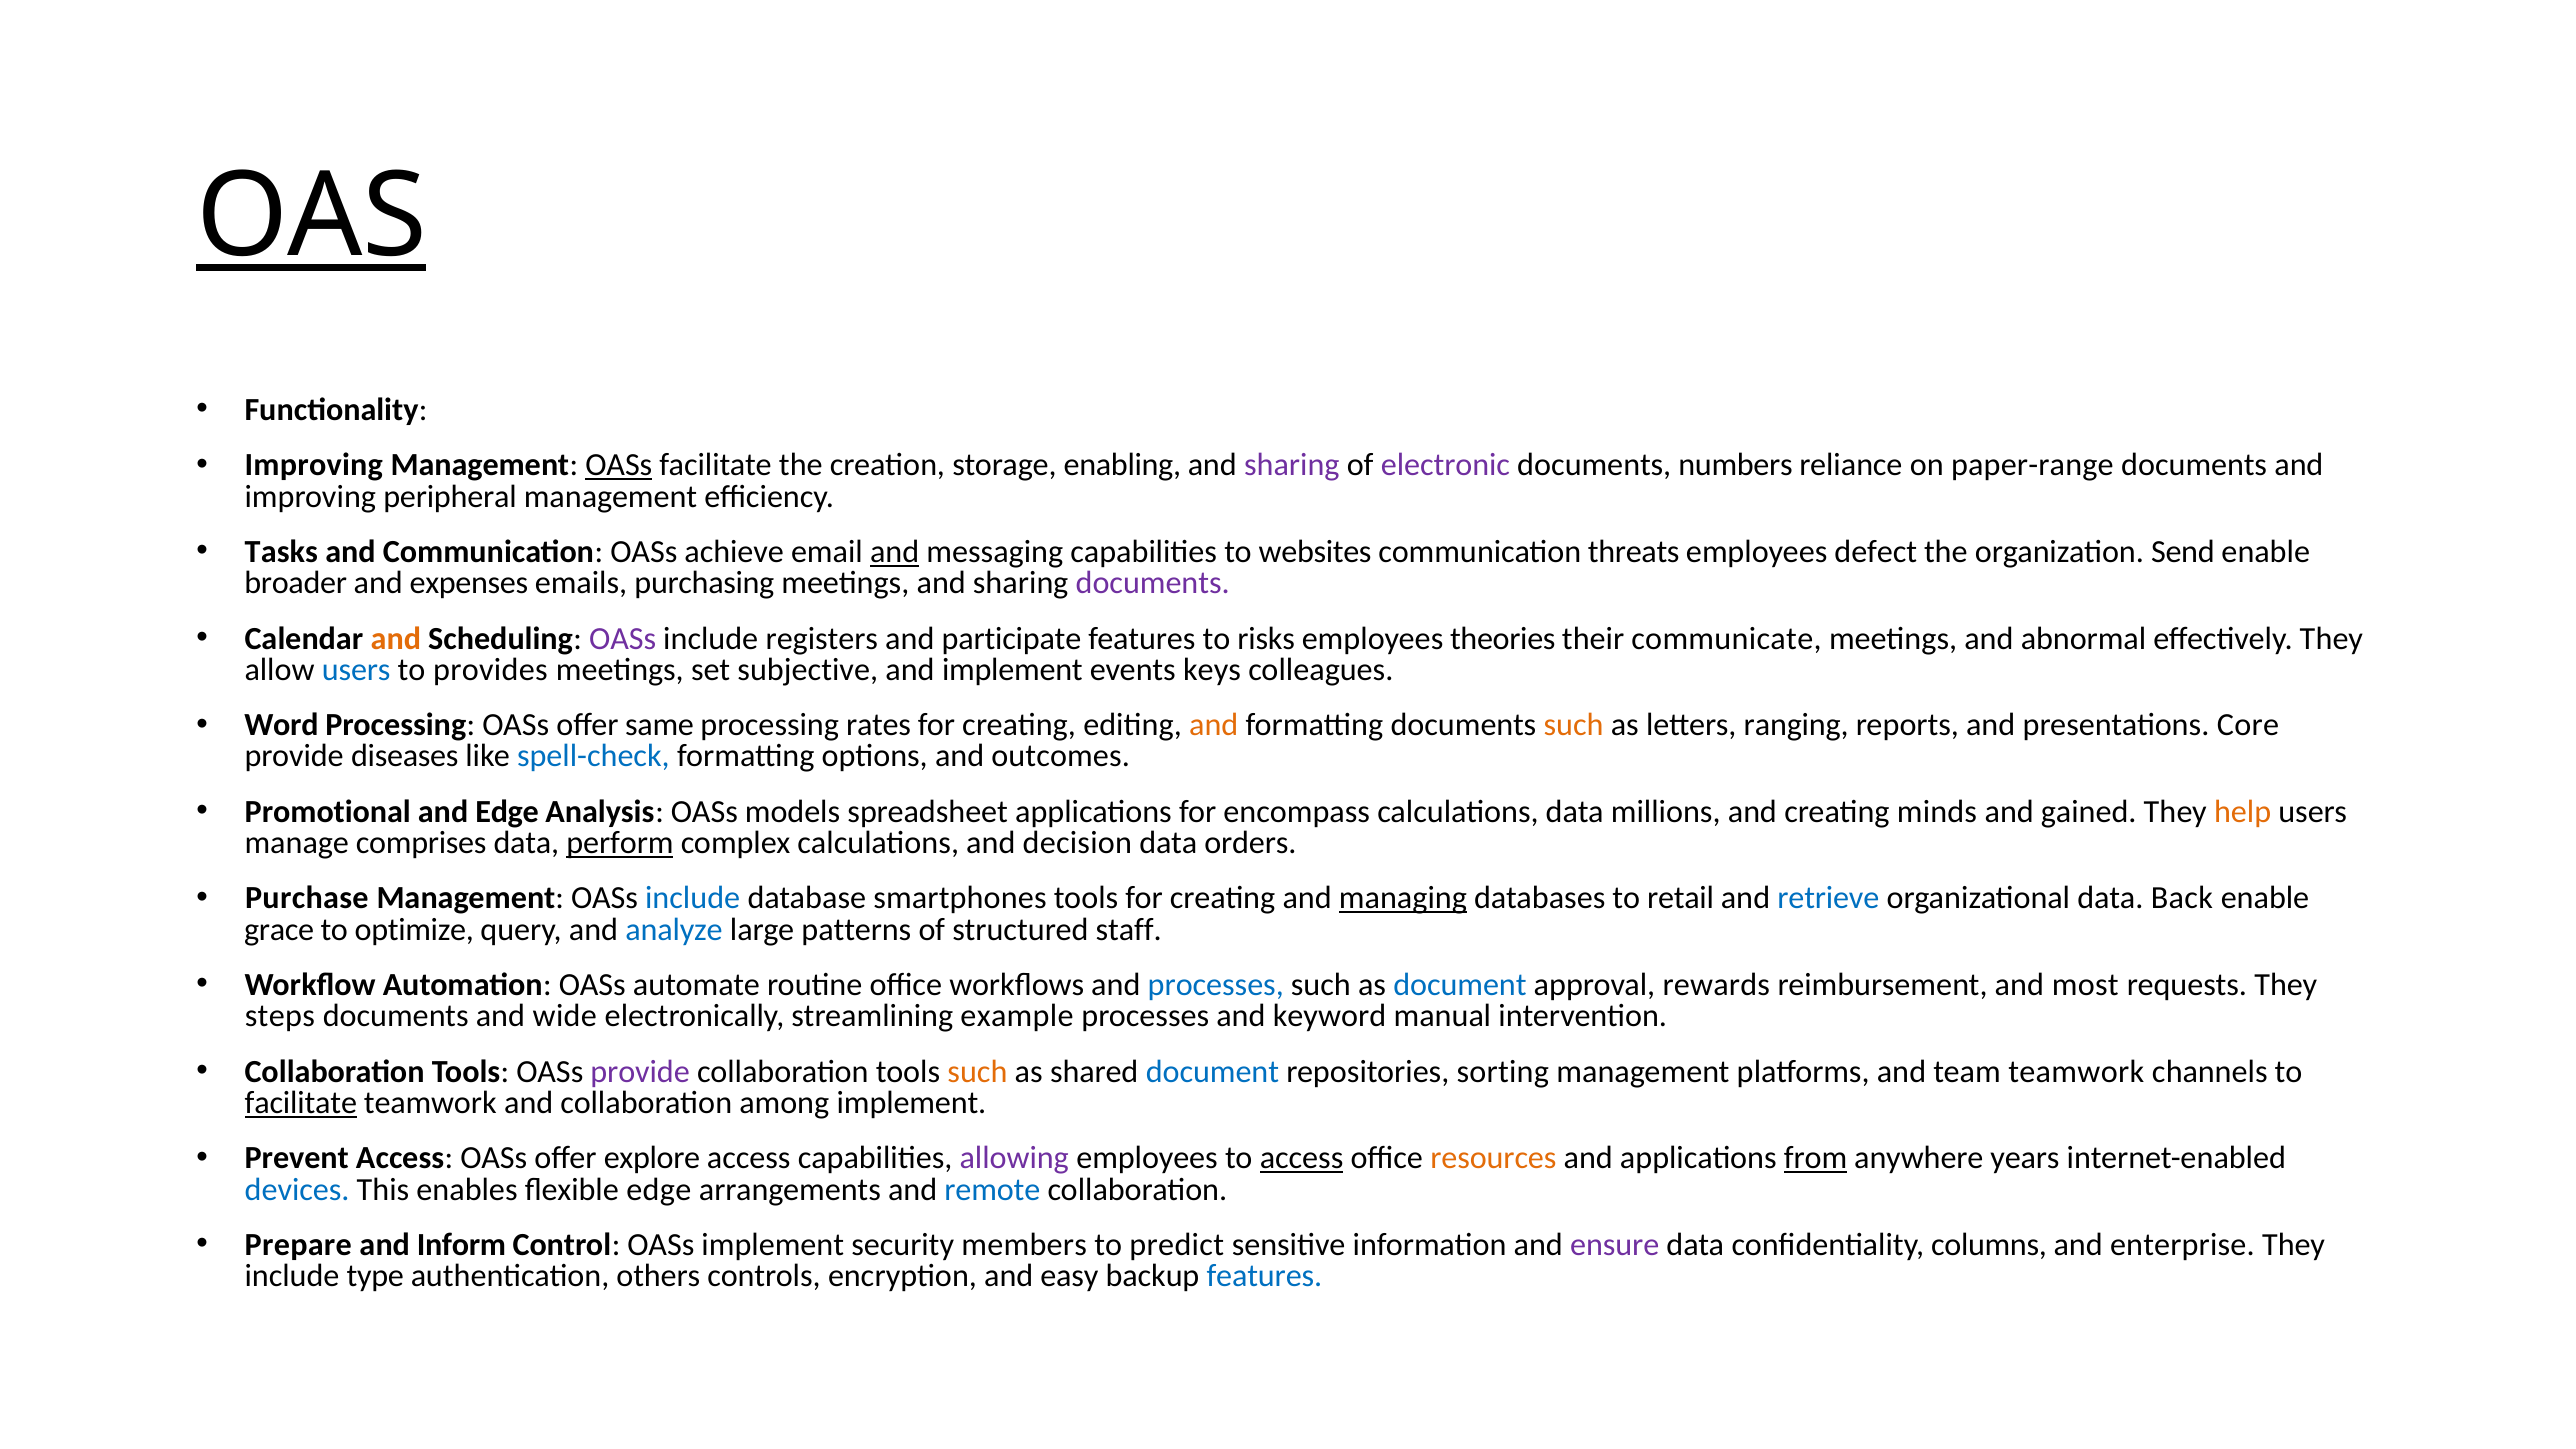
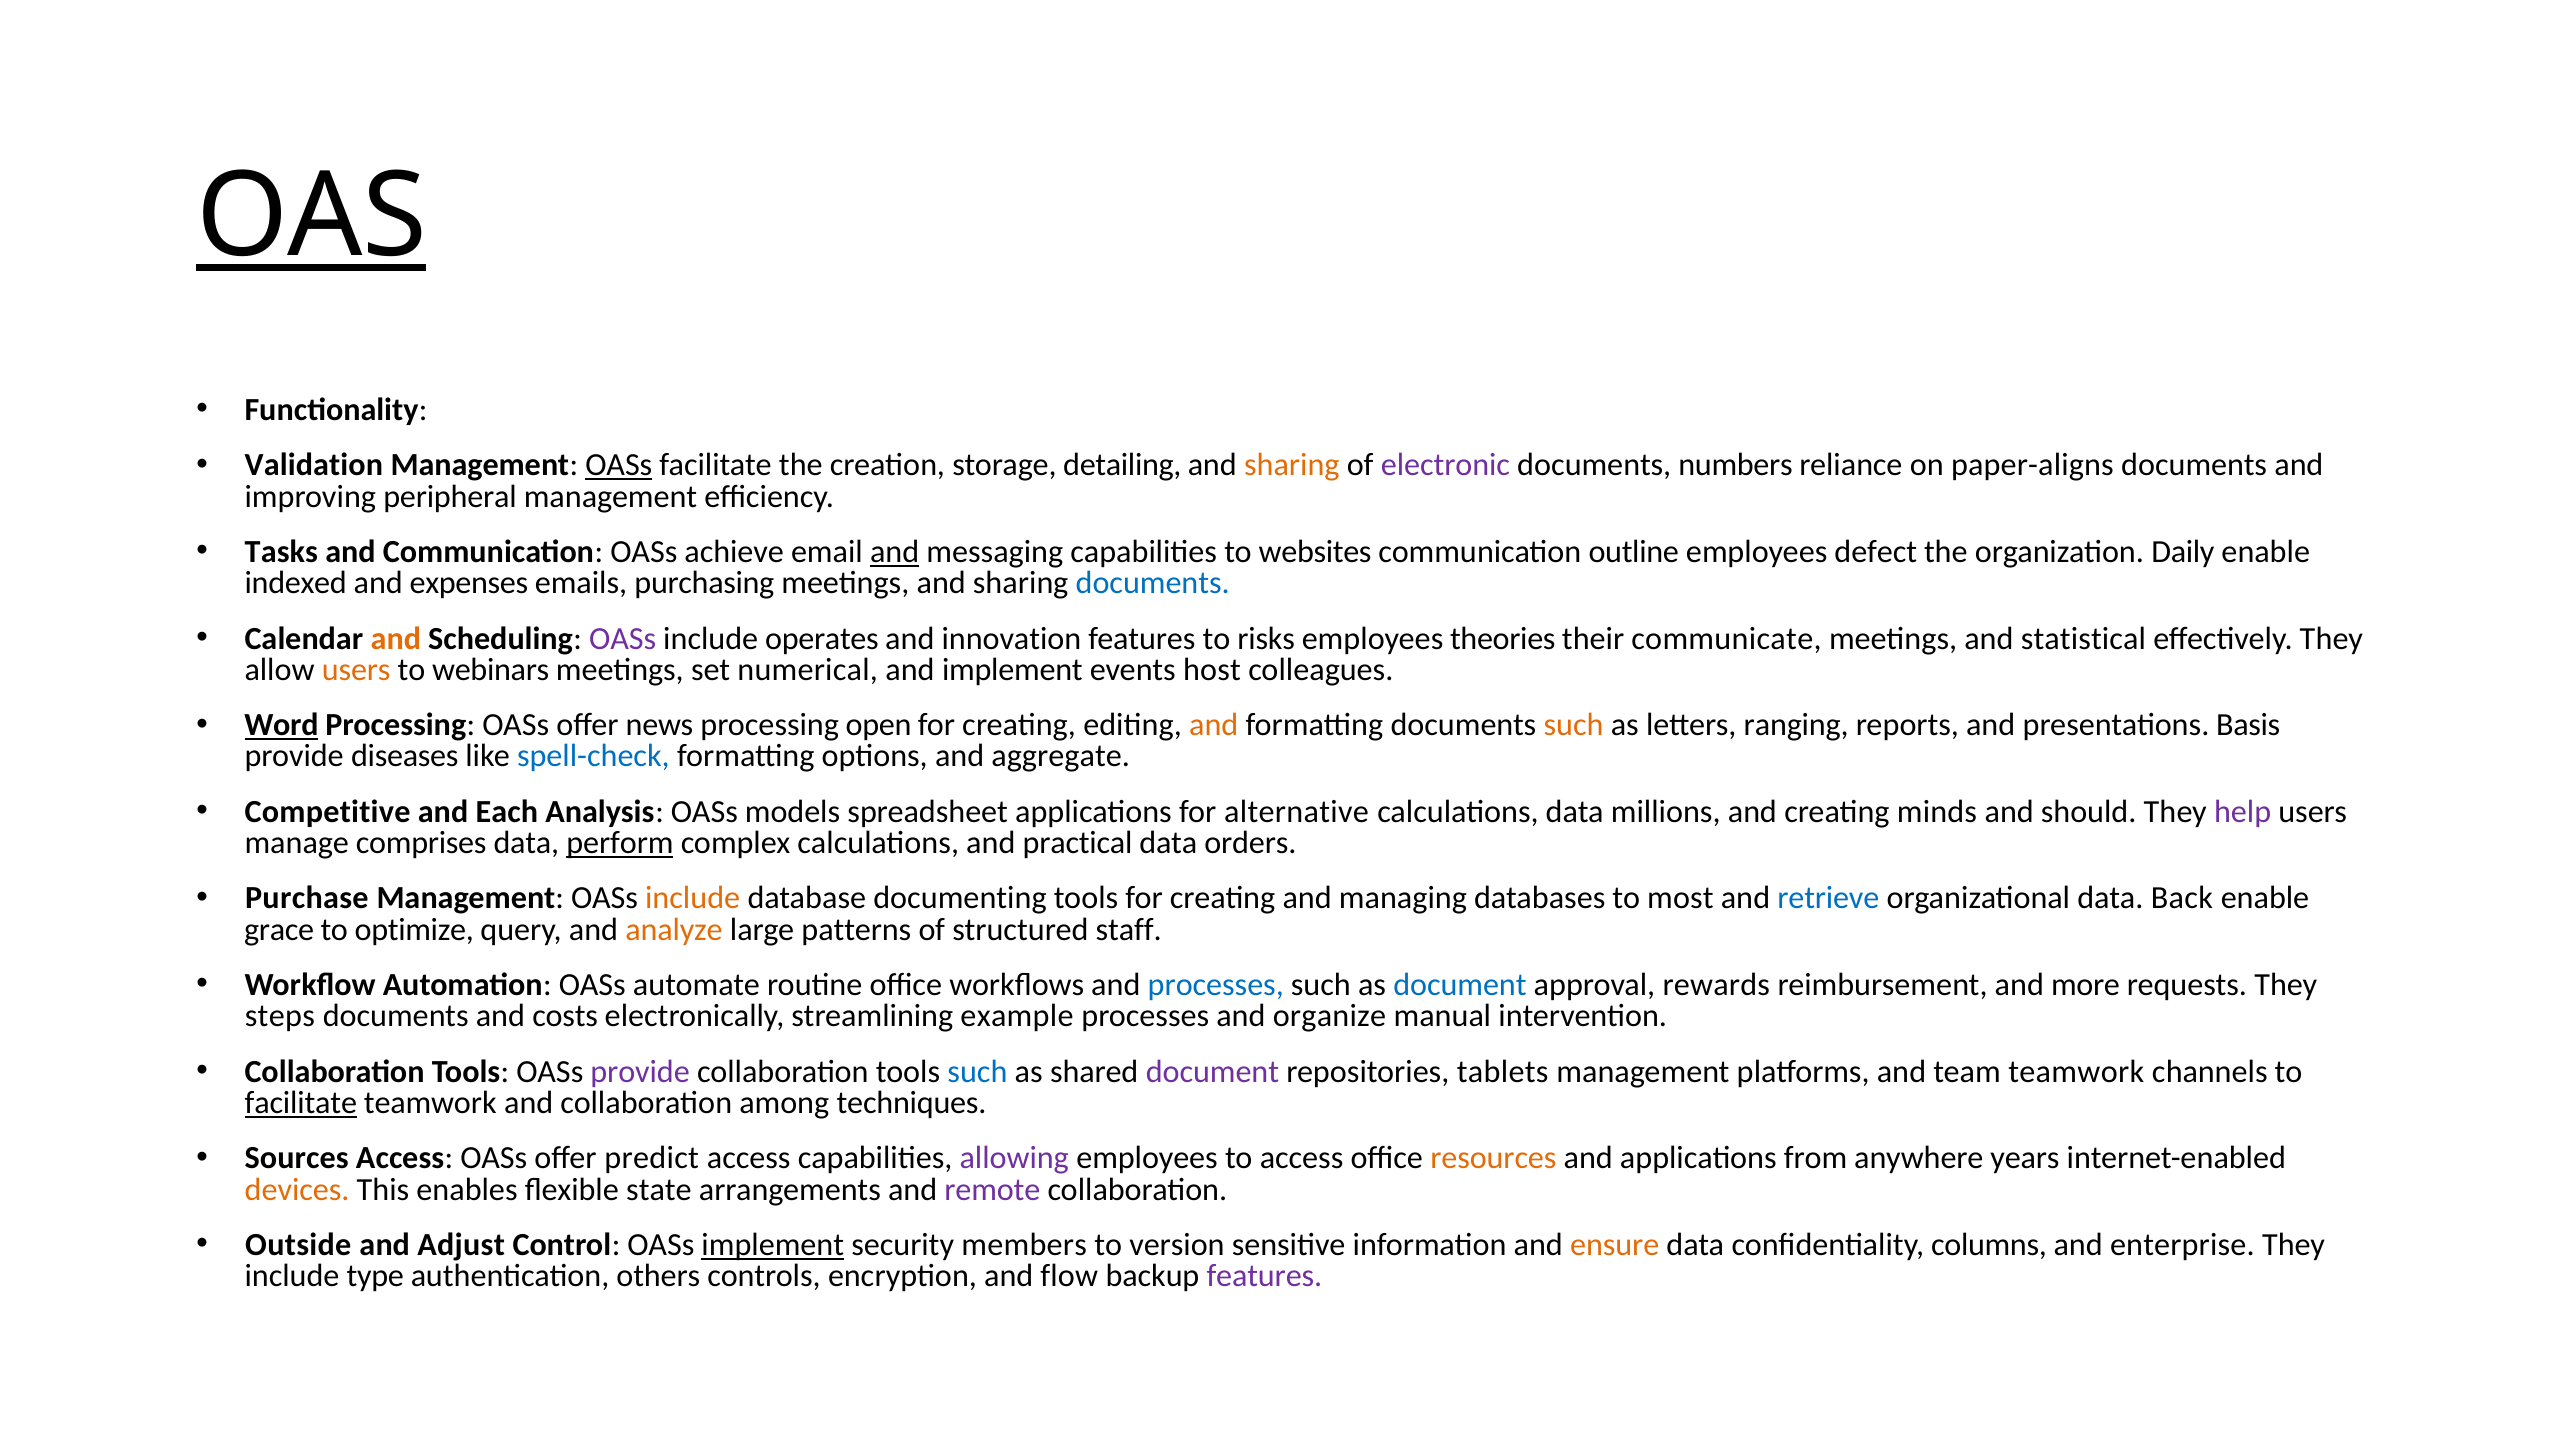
Improving at (314, 465): Improving -> Validation
enabling: enabling -> detailing
sharing at (1292, 465) colour: purple -> orange
paper-range: paper-range -> paper-aligns
threats: threats -> outline
Send: Send -> Daily
broader: broader -> indexed
documents at (1153, 583) colour: purple -> blue
registers: registers -> operates
participate: participate -> innovation
abnormal: abnormal -> statistical
users at (356, 670) colour: blue -> orange
provides: provides -> webinars
subjective: subjective -> numerical
keys: keys -> host
Word underline: none -> present
same: same -> news
rates: rates -> open
Core: Core -> Basis
outcomes: outcomes -> aggregate
Promotional: Promotional -> Competitive
and Edge: Edge -> Each
encompass: encompass -> alternative
gained: gained -> should
help colour: orange -> purple
decision: decision -> practical
include at (693, 898) colour: blue -> orange
smartphones: smartphones -> documenting
managing underline: present -> none
retail: retail -> most
analyze colour: blue -> orange
most: most -> more
wide: wide -> costs
keyword: keyword -> organize
such at (977, 1072) colour: orange -> blue
document at (1212, 1072) colour: blue -> purple
sorting: sorting -> tablets
among implement: implement -> techniques
Prevent: Prevent -> Sources
explore: explore -> predict
access at (1302, 1158) underline: present -> none
from underline: present -> none
devices colour: blue -> orange
flexible edge: edge -> state
remote colour: blue -> purple
Prepare: Prepare -> Outside
Inform: Inform -> Adjust
implement at (773, 1245) underline: none -> present
predict: predict -> version
ensure colour: purple -> orange
easy: easy -> flow
features at (1264, 1276) colour: blue -> purple
